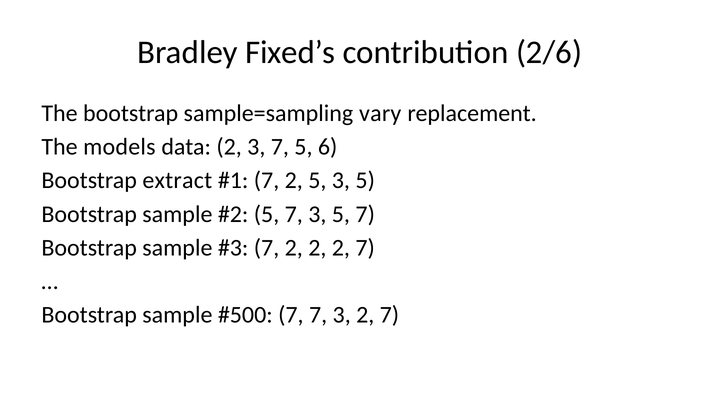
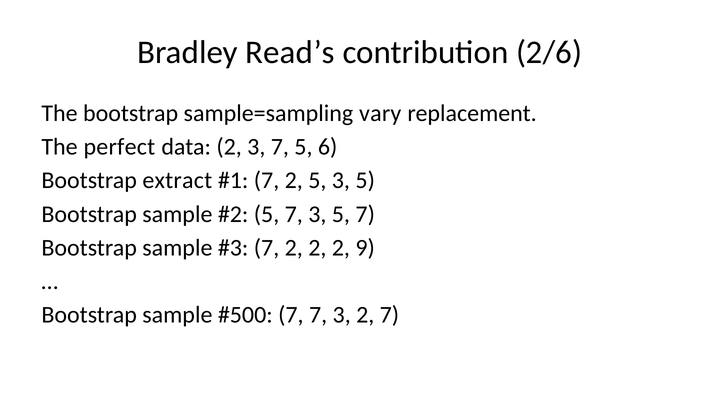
Fixed’s: Fixed’s -> Read’s
models: models -> perfect
2 2 7: 7 -> 9
